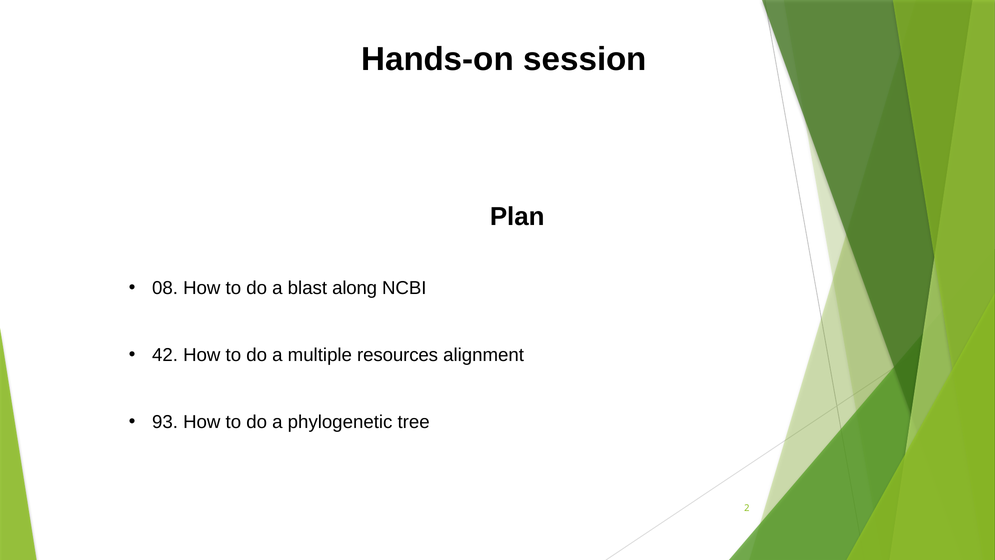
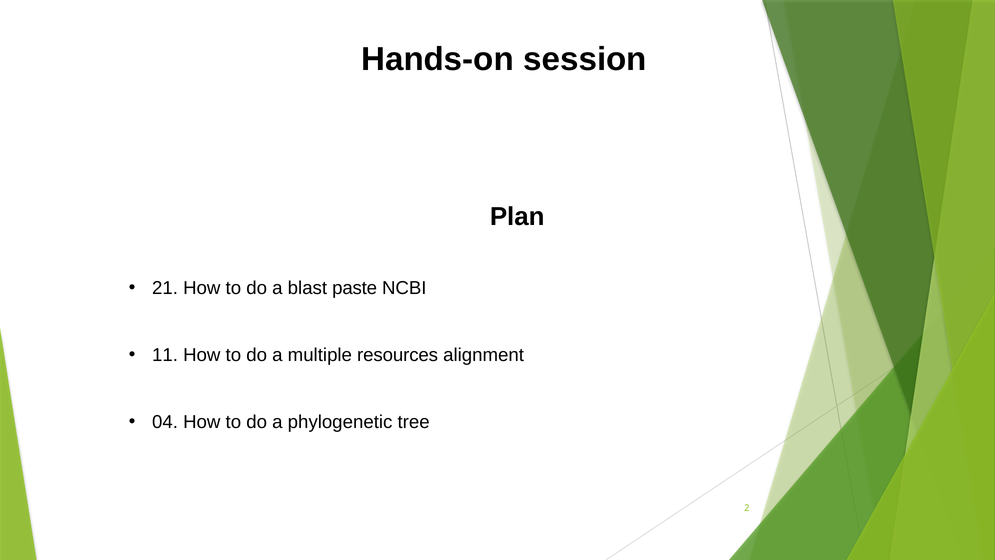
08: 08 -> 21
along: along -> paste
42: 42 -> 11
93: 93 -> 04
